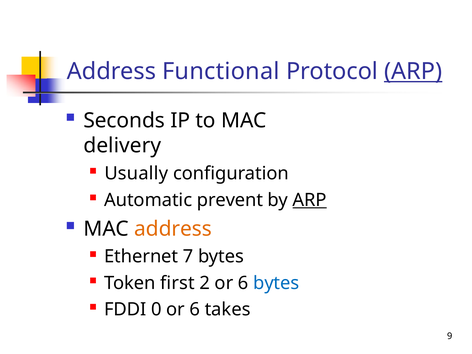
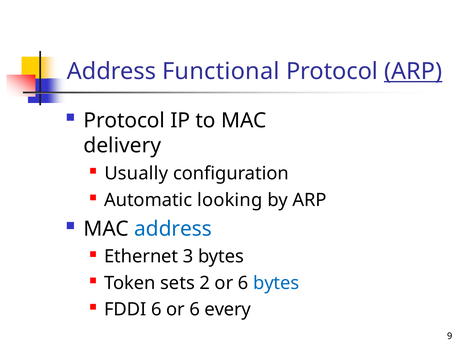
Seconds at (124, 120): Seconds -> Protocol
prevent: prevent -> looking
ARP at (310, 200) underline: present -> none
address at (173, 229) colour: orange -> blue
7: 7 -> 3
first: first -> sets
FDDI 0: 0 -> 6
takes: takes -> every
